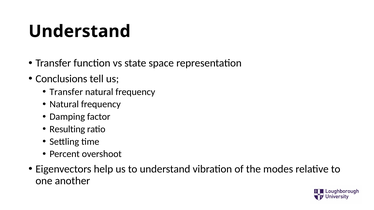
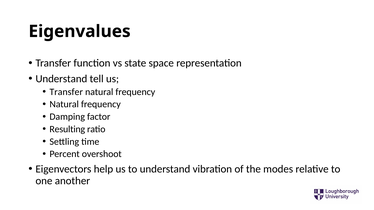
Understand at (80, 31): Understand -> Eigenvalues
Conclusions at (61, 79): Conclusions -> Understand
